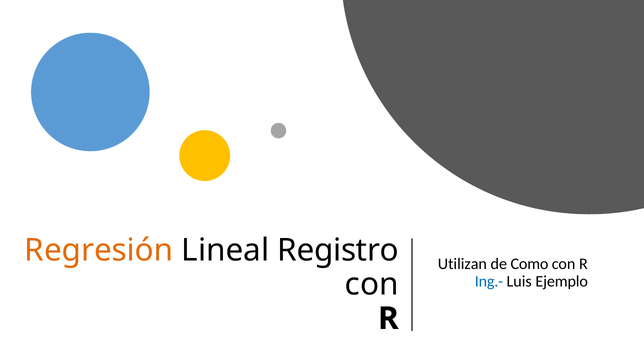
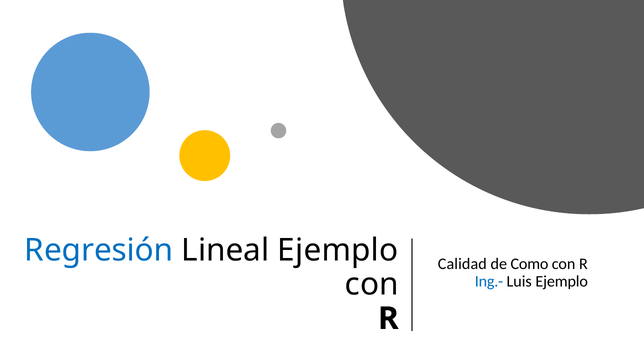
Regresión colour: orange -> blue
Lineal Registro: Registro -> Ejemplo
Utilizan: Utilizan -> Calidad
